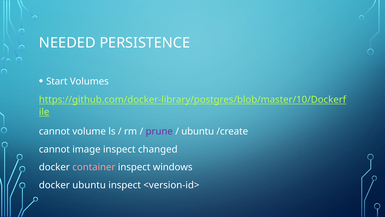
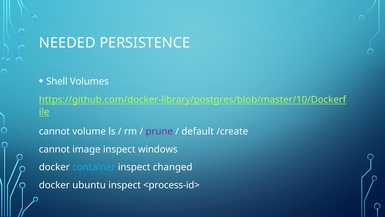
Start: Start -> Shell
ubuntu at (198, 131): ubuntu -> default
changed: changed -> windows
container colour: pink -> light blue
windows: windows -> changed
<version-id>: <version-id> -> <process-id>
